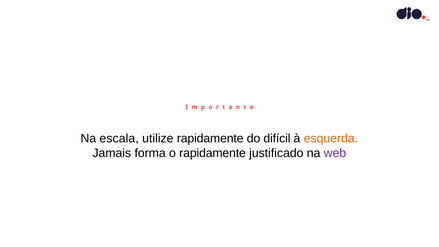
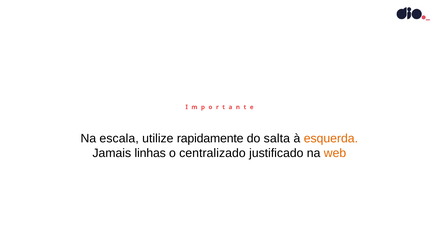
difícil: difícil -> salta
forma: forma -> linhas
o rapidamente: rapidamente -> centralizado
web colour: purple -> orange
